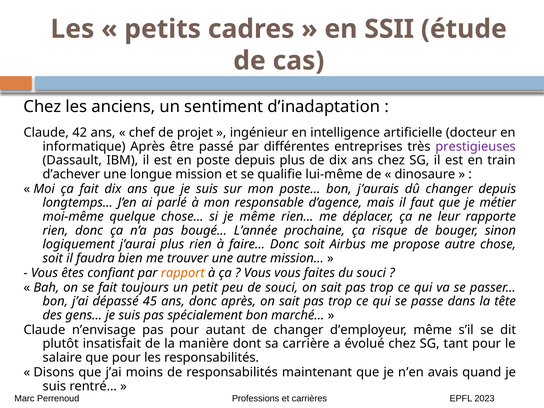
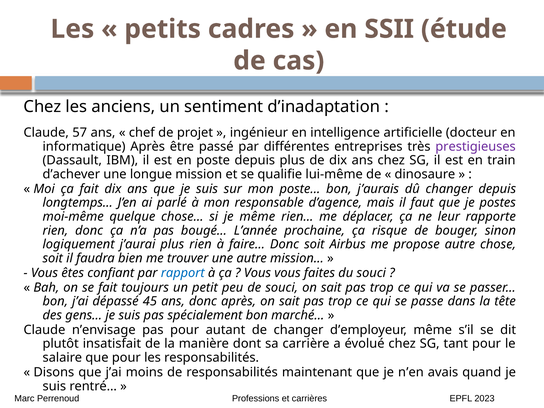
42: 42 -> 57
métier: métier -> postes
rapport colour: orange -> blue
